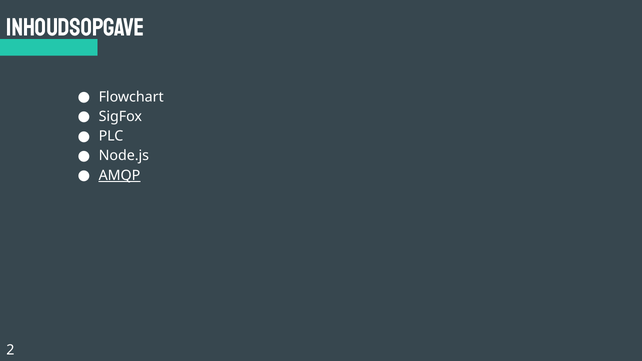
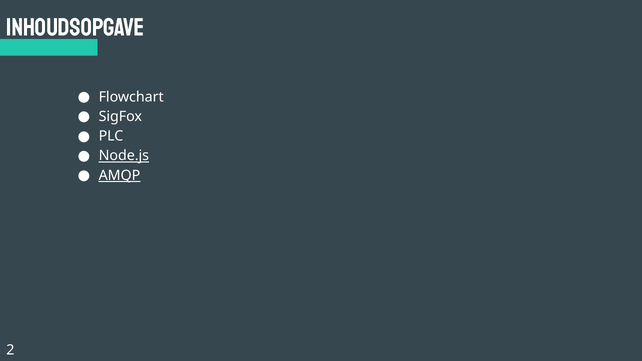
Node.js underline: none -> present
